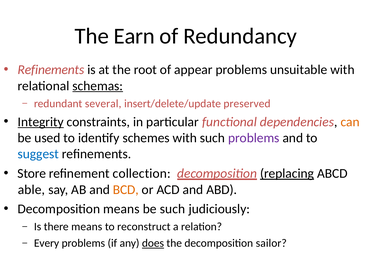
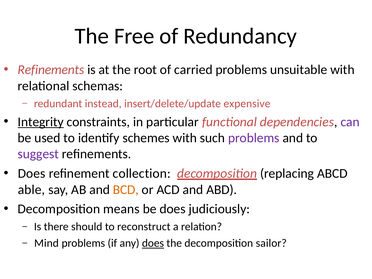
Earn: Earn -> Free
appear: appear -> carried
schemas underline: present -> none
several: several -> instead
preserved: preserved -> expensive
can colour: orange -> purple
suggest colour: blue -> purple
Store at (32, 173): Store -> Does
replacing underline: present -> none
be such: such -> does
there means: means -> should
Every: Every -> Mind
